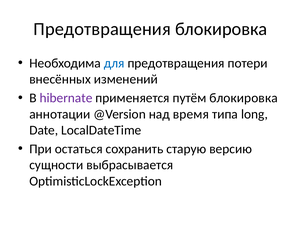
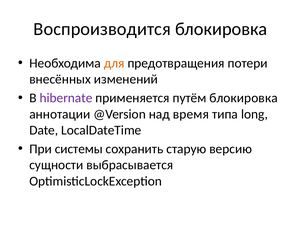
Предотвращения at (102, 29): Предотвращения -> Воспроизводится
для colour: blue -> orange
остаться: остаться -> системы
